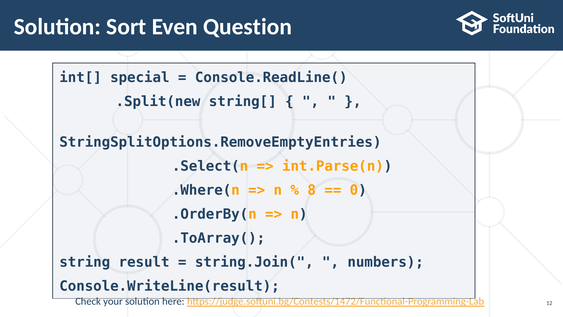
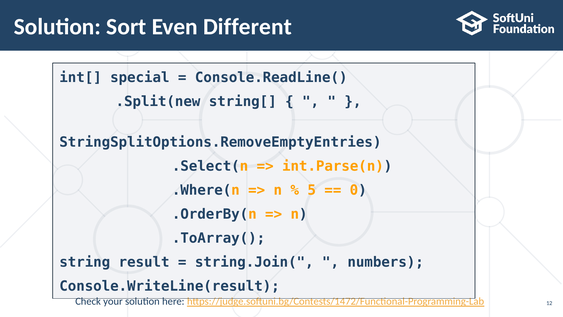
Question: Question -> Different
8: 8 -> 5
